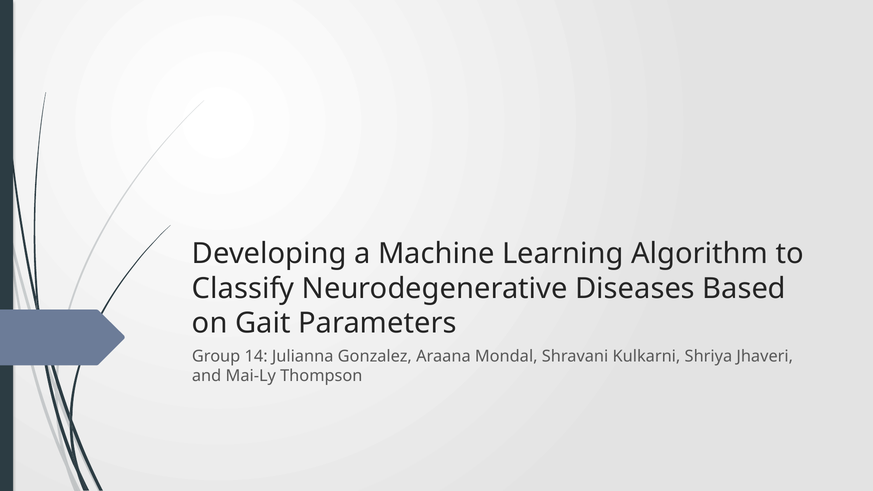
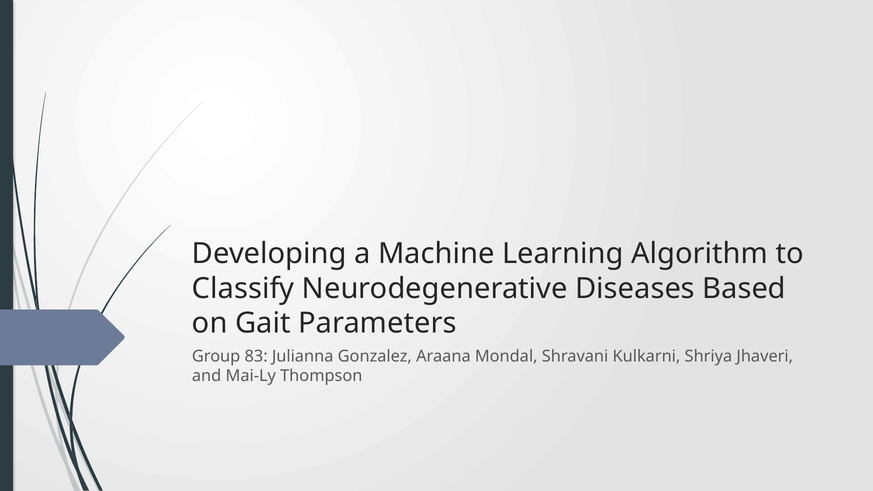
14: 14 -> 83
